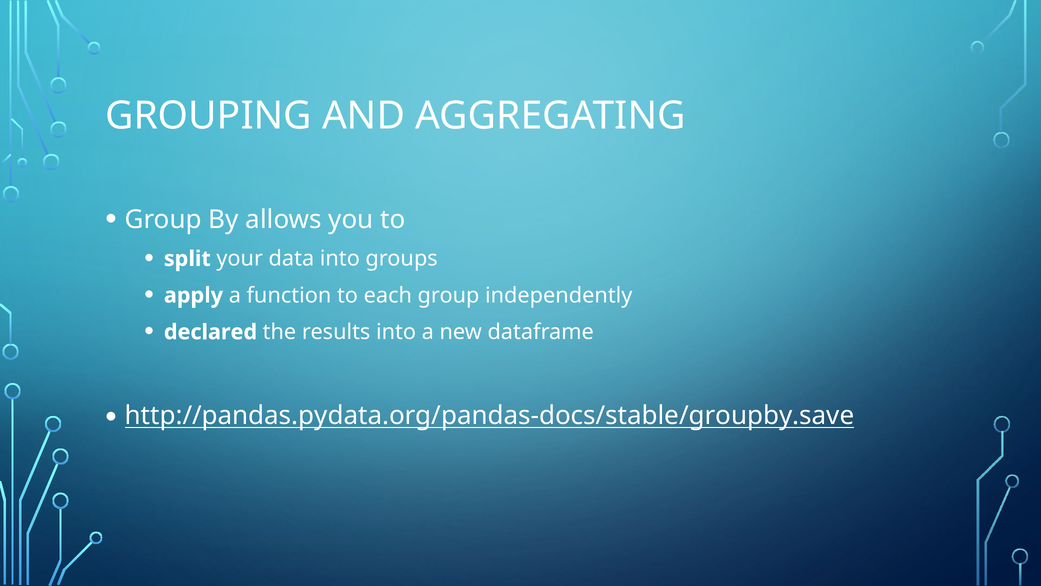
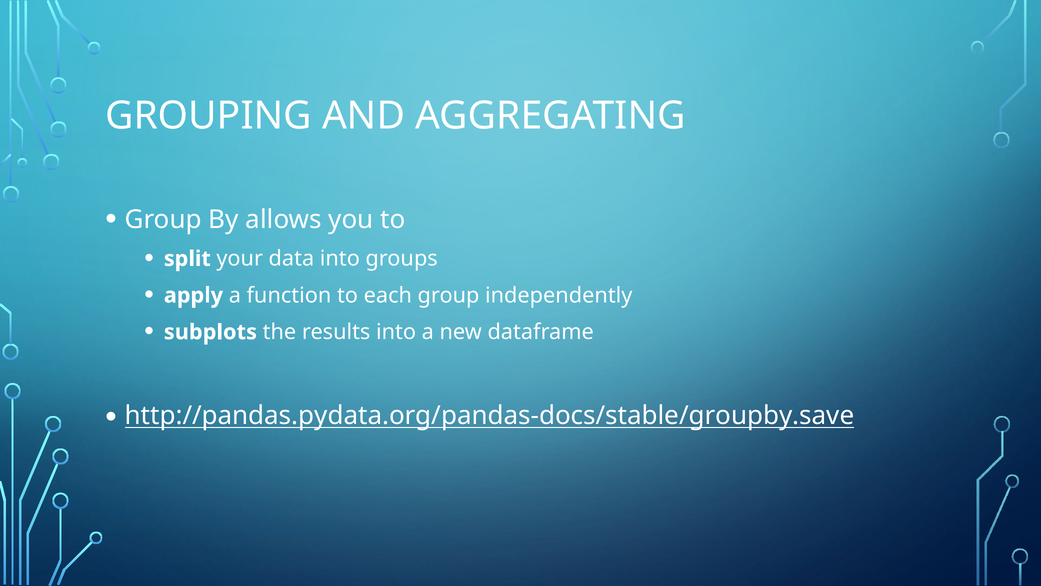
declared: declared -> subplots
